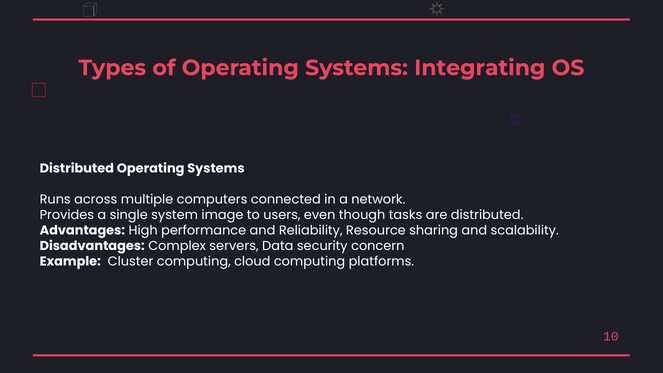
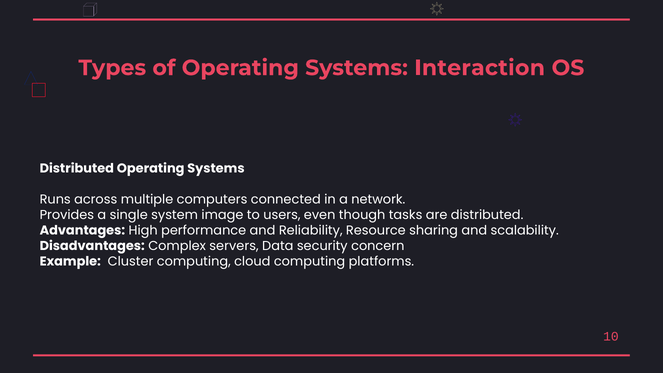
Integrating: Integrating -> Interaction
